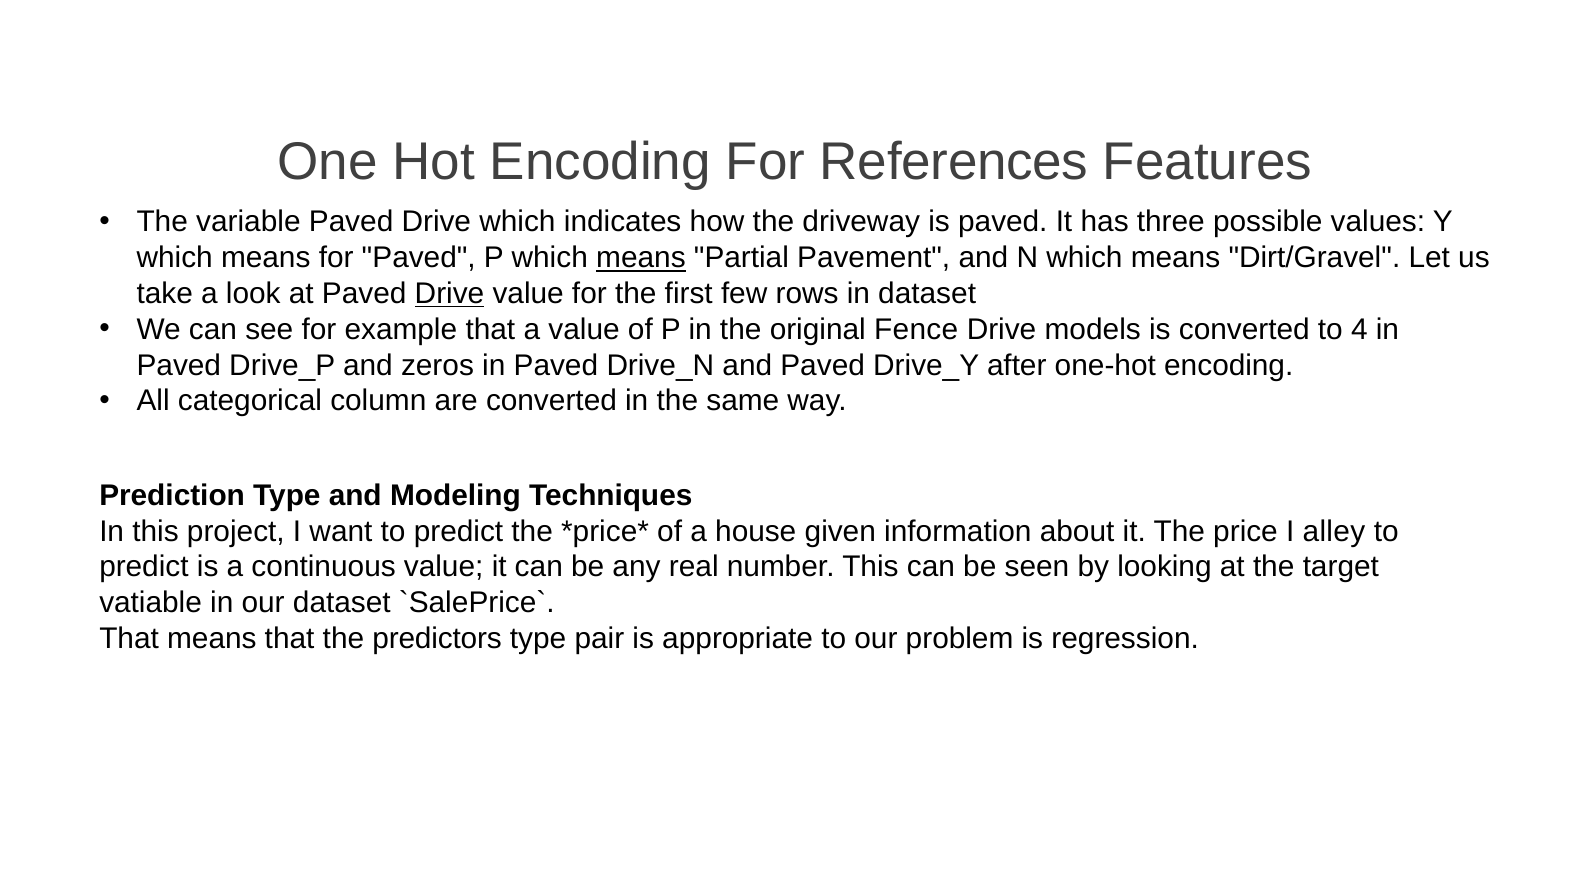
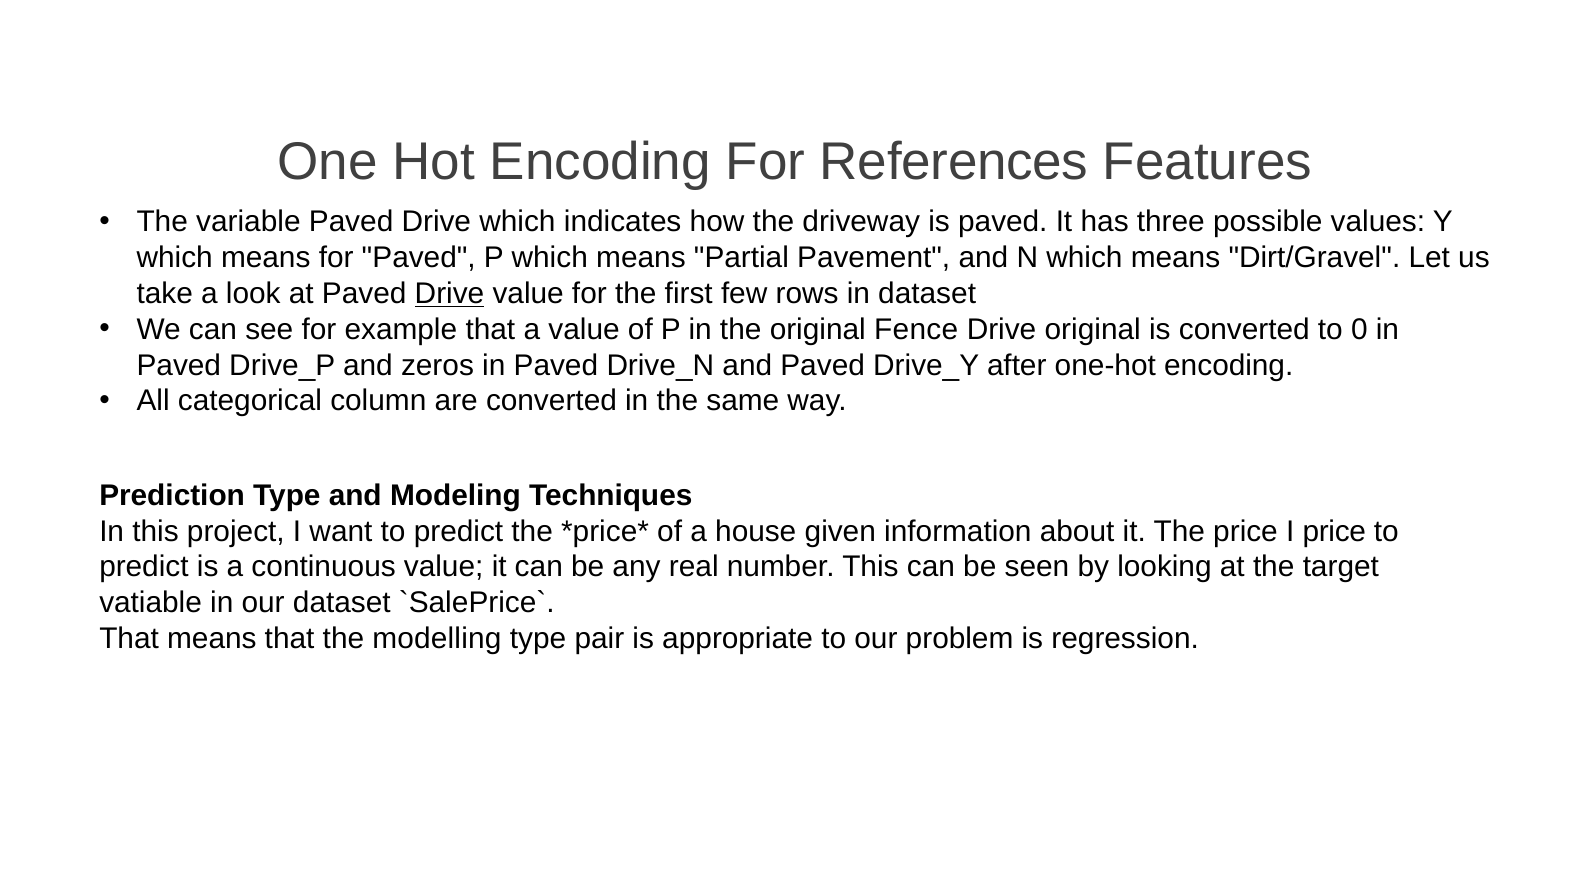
means at (641, 258) underline: present -> none
Drive models: models -> original
4: 4 -> 0
I alley: alley -> price
predictors: predictors -> modelling
